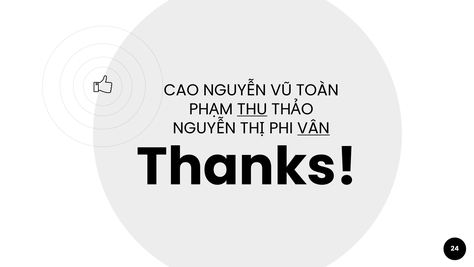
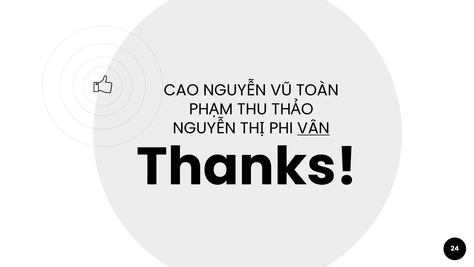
THU underline: present -> none
